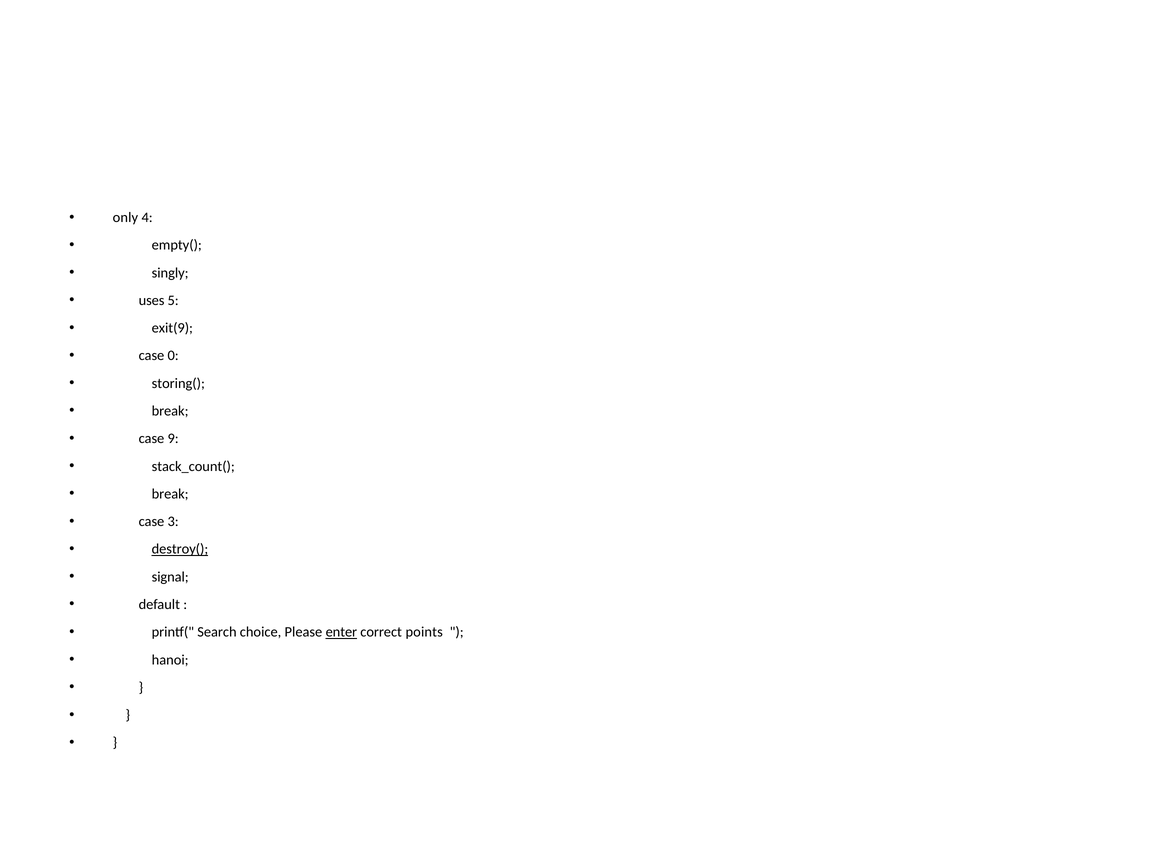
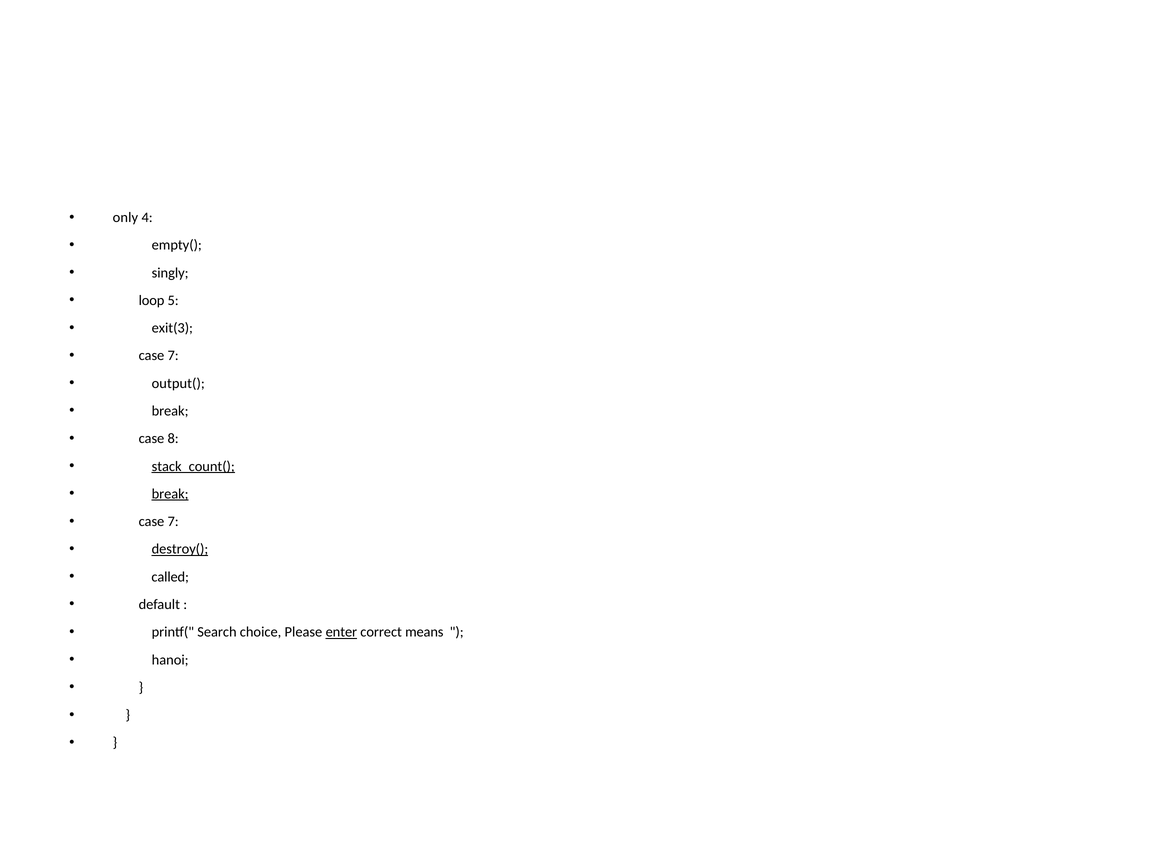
uses: uses -> loop
exit(9: exit(9 -> exit(3
0 at (173, 356): 0 -> 7
storing(: storing( -> output(
9: 9 -> 8
stack_count( underline: none -> present
break at (170, 494) underline: none -> present
3 at (173, 522): 3 -> 7
signal: signal -> called
points: points -> means
